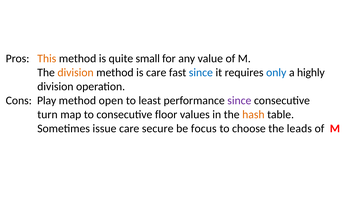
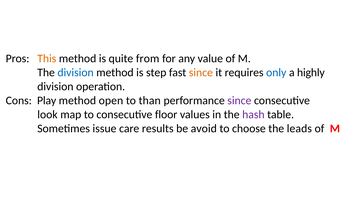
small: small -> from
division at (76, 72) colour: orange -> blue
is care: care -> step
since at (201, 72) colour: blue -> orange
least: least -> than
turn: turn -> look
hash colour: orange -> purple
secure: secure -> results
focus: focus -> avoid
